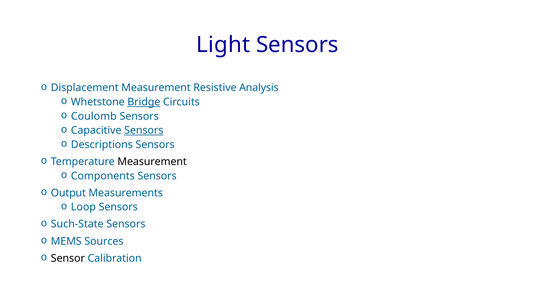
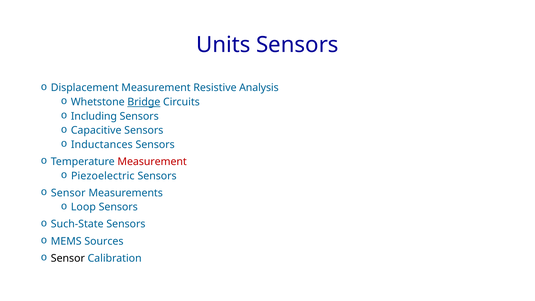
Light: Light -> Units
Coulomb: Coulomb -> Including
Sensors at (144, 130) underline: present -> none
Descriptions: Descriptions -> Inductances
Measurement at (152, 162) colour: black -> red
Components: Components -> Piezoelectric
Output at (68, 193): Output -> Sensor
